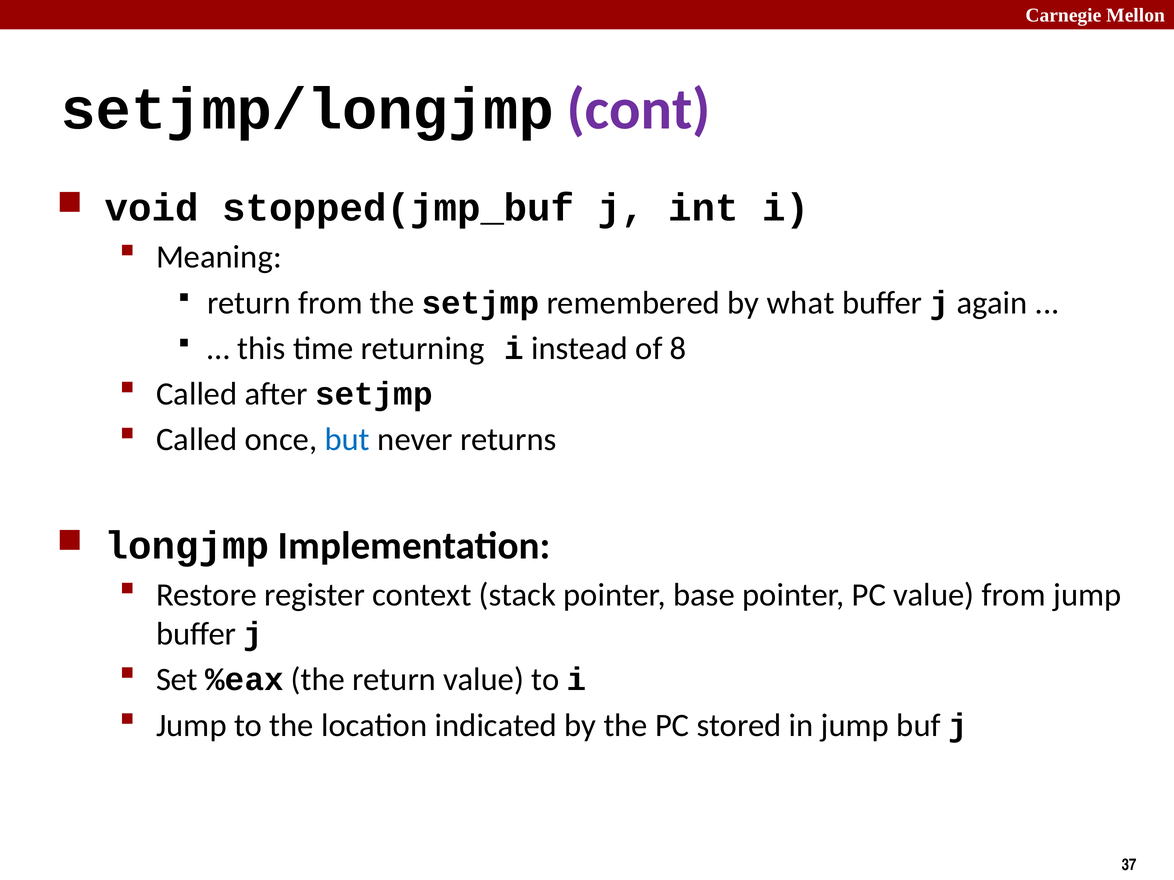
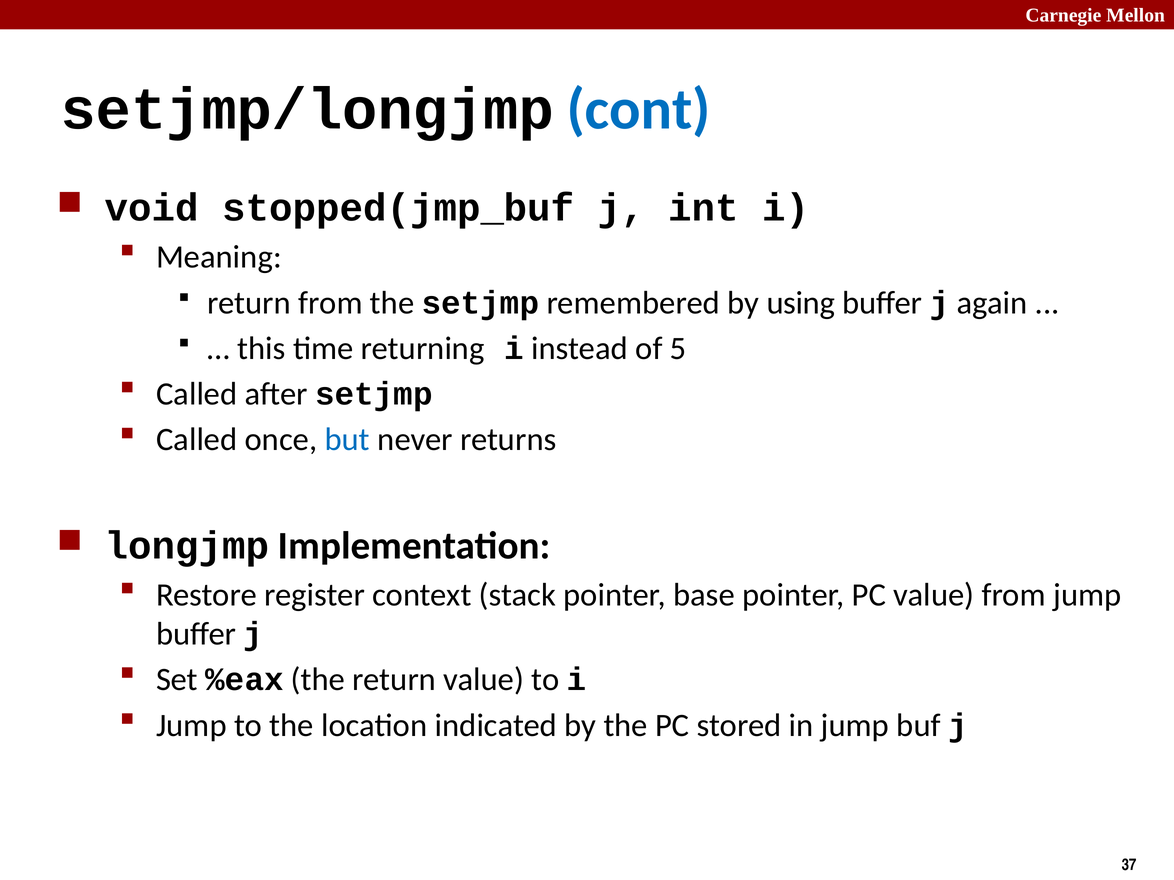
cont colour: purple -> blue
what: what -> using
8: 8 -> 5
